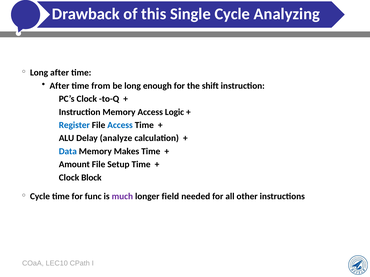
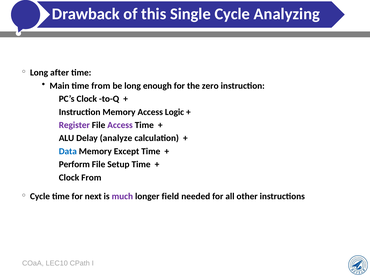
After at (60, 86): After -> Main
shift: shift -> zero
Register colour: blue -> purple
Access at (120, 125) colour: blue -> purple
Makes: Makes -> Except
Amount: Amount -> Perform
Clock Block: Block -> From
func: func -> next
